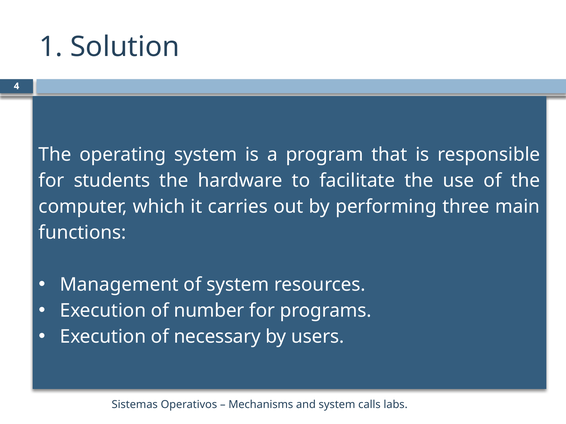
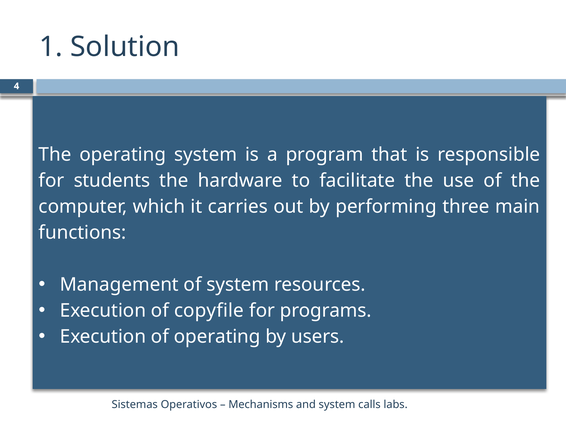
number: number -> copyfile
of necessary: necessary -> operating
